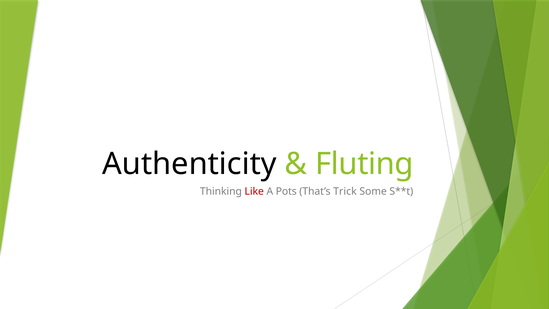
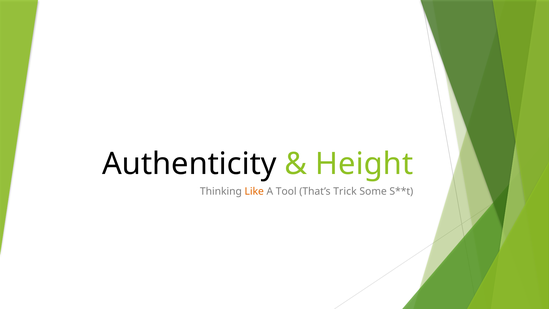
Fluting: Fluting -> Height
Like colour: red -> orange
Pots: Pots -> Tool
